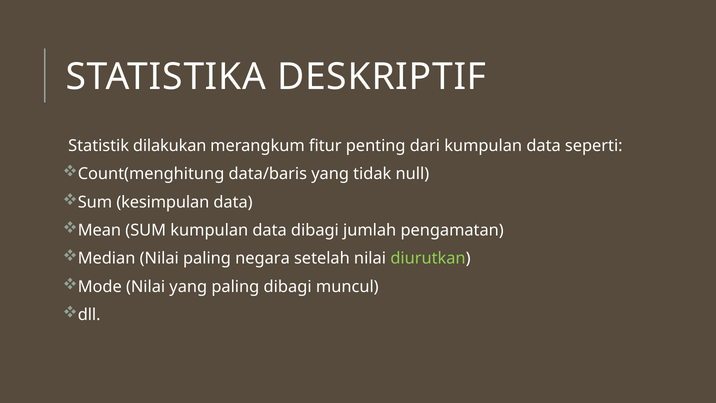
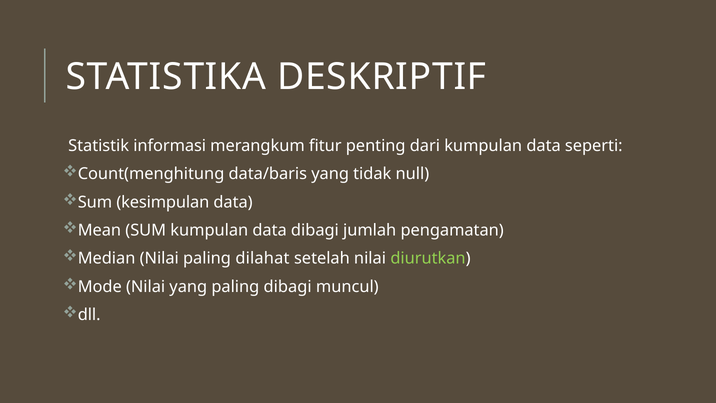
dilakukan: dilakukan -> informasi
negara: negara -> dilahat
